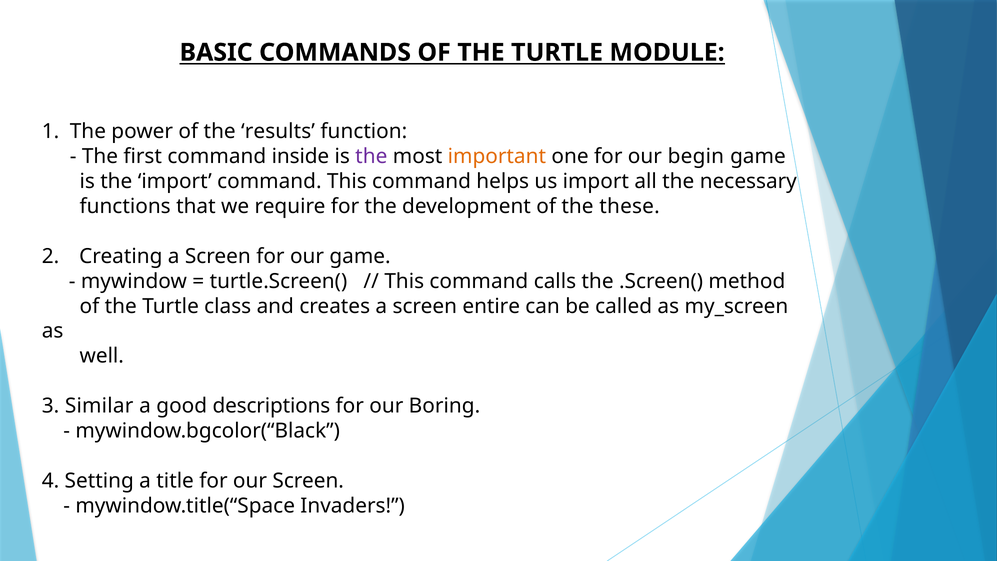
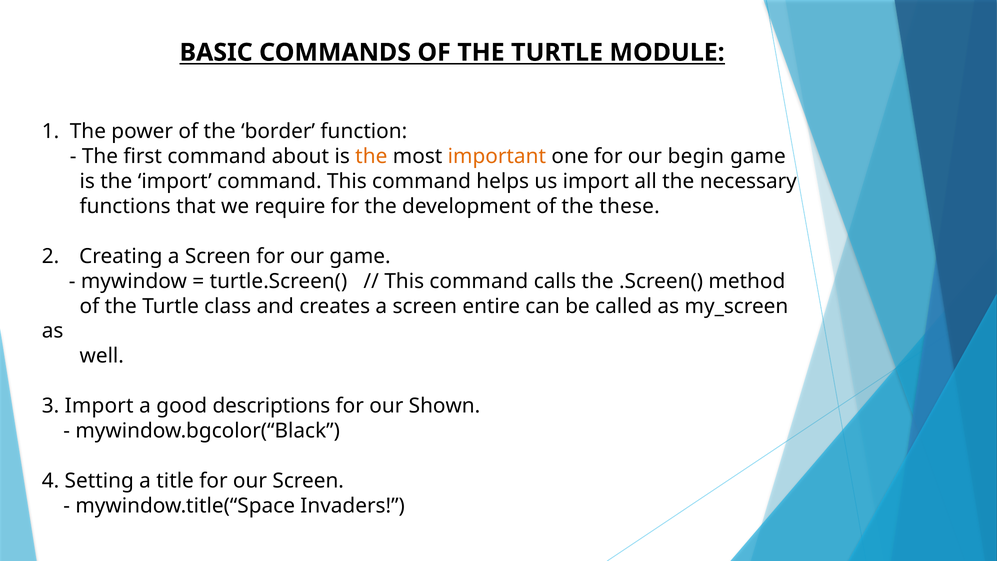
results: results -> border
inside: inside -> about
the at (371, 156) colour: purple -> orange
3 Similar: Similar -> Import
Boring: Boring -> Shown
